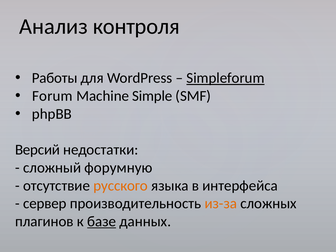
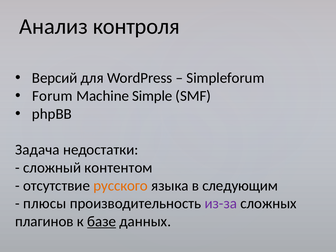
Работы: Работы -> Версий
Simpleforum underline: present -> none
Версий: Версий -> Задача
форумную: форумную -> контентом
интерфейса: интерфейса -> следующим
сервер: сервер -> плюсы
из-за colour: orange -> purple
